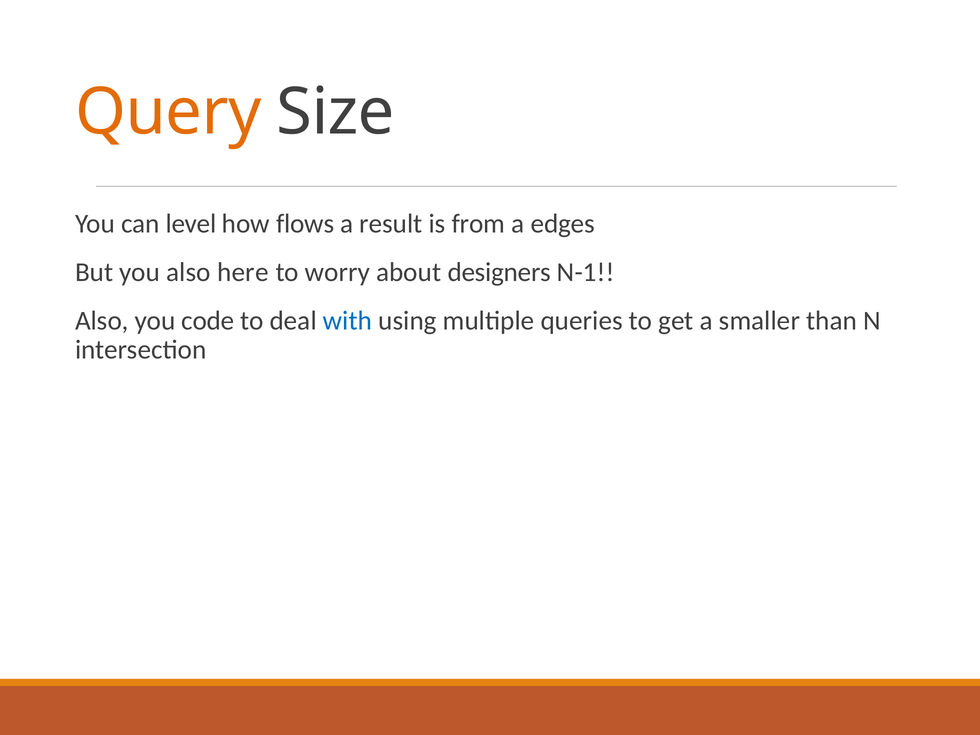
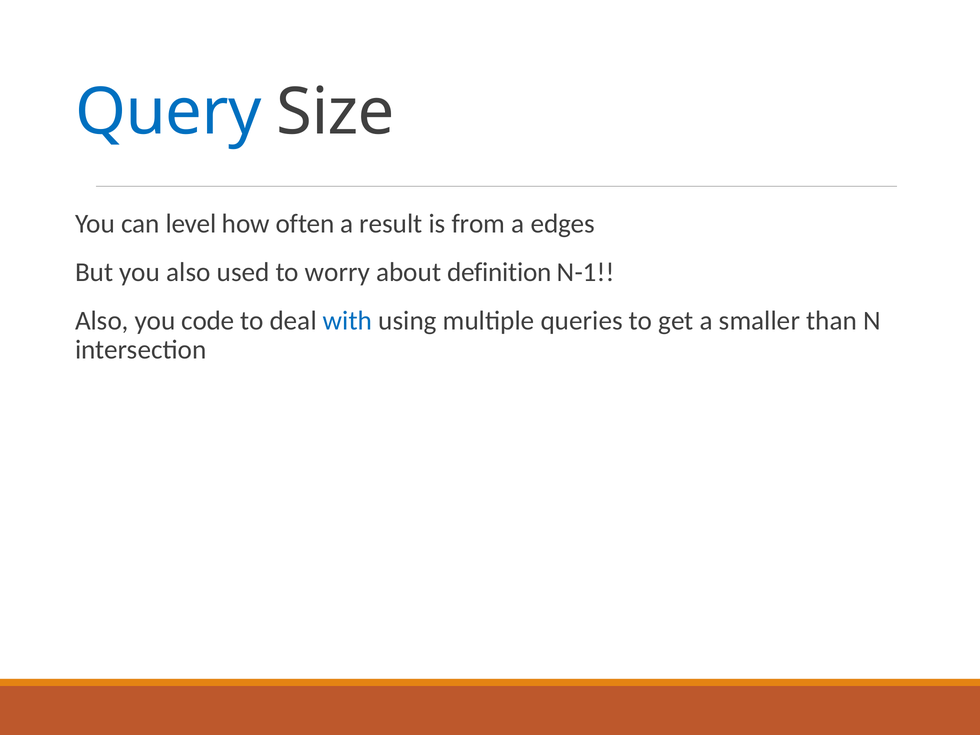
Query colour: orange -> blue
flows: flows -> often
here: here -> used
designers: designers -> definition
